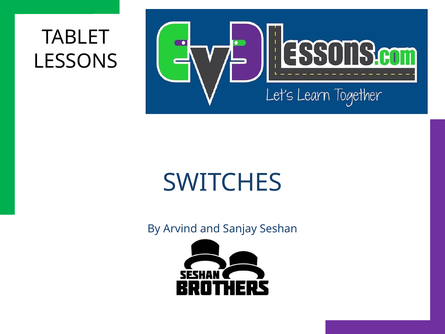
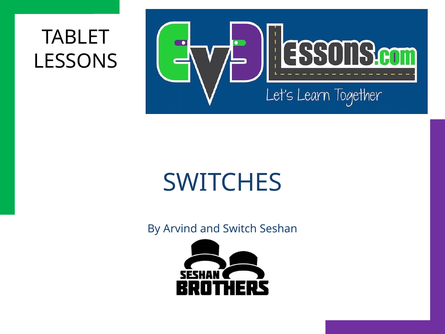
Sanjay: Sanjay -> Switch
